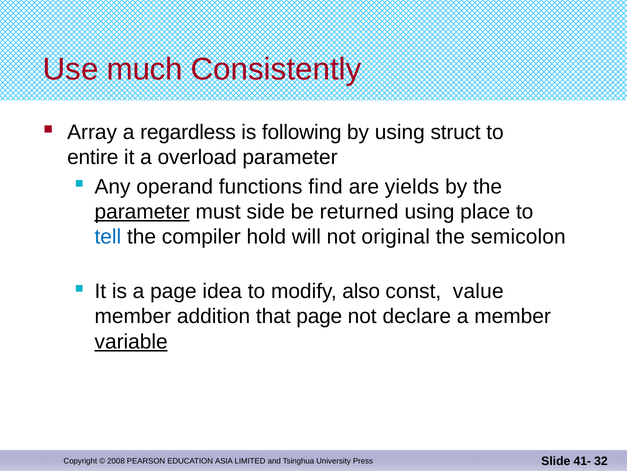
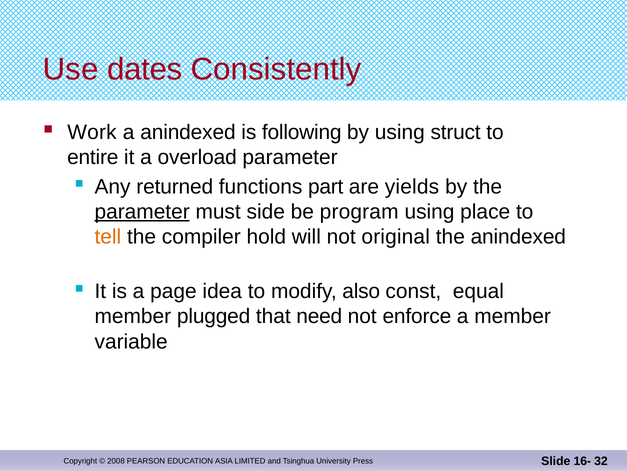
much: much -> dates
Array: Array -> Work
a regardless: regardless -> anindexed
operand: operand -> returned
find: find -> part
returned: returned -> program
tell colour: blue -> orange
the semicolon: semicolon -> anindexed
value: value -> equal
addition: addition -> plugged
that page: page -> need
declare: declare -> enforce
variable underline: present -> none
41-: 41- -> 16-
